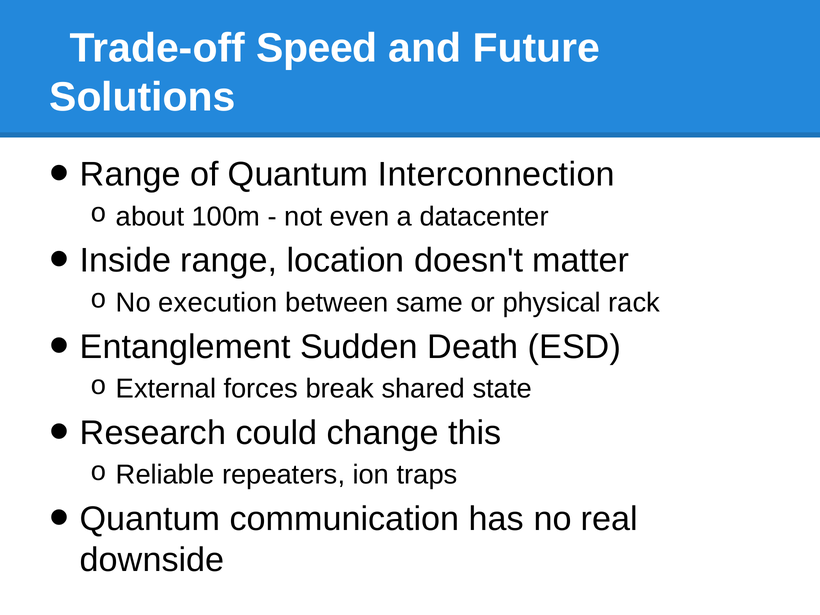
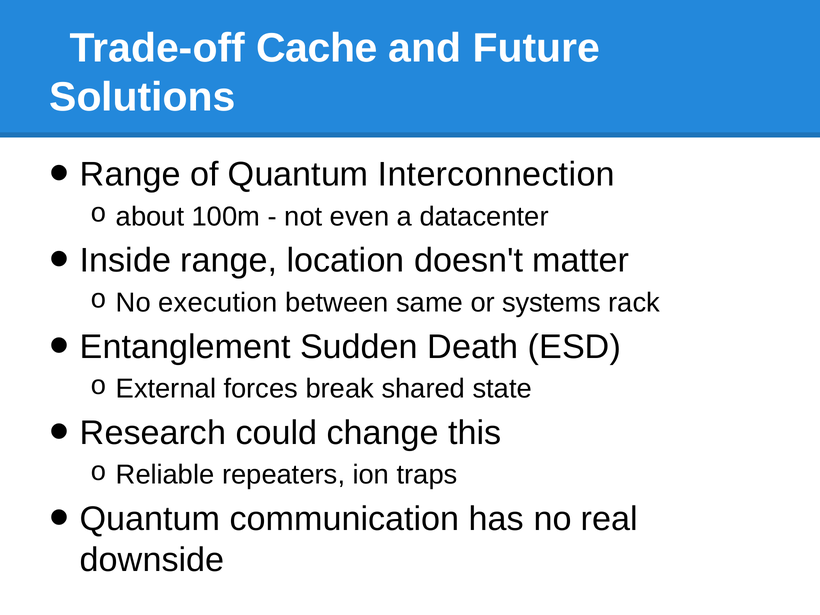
Speed: Speed -> Cache
physical: physical -> systems
